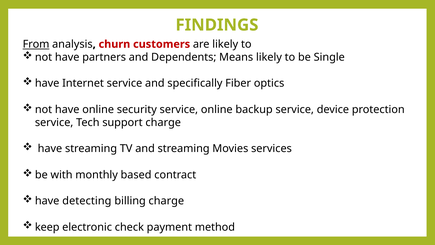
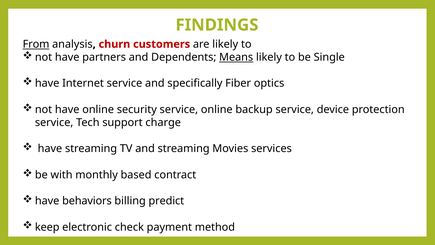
Means underline: none -> present
detecting: detecting -> behaviors
billing charge: charge -> predict
